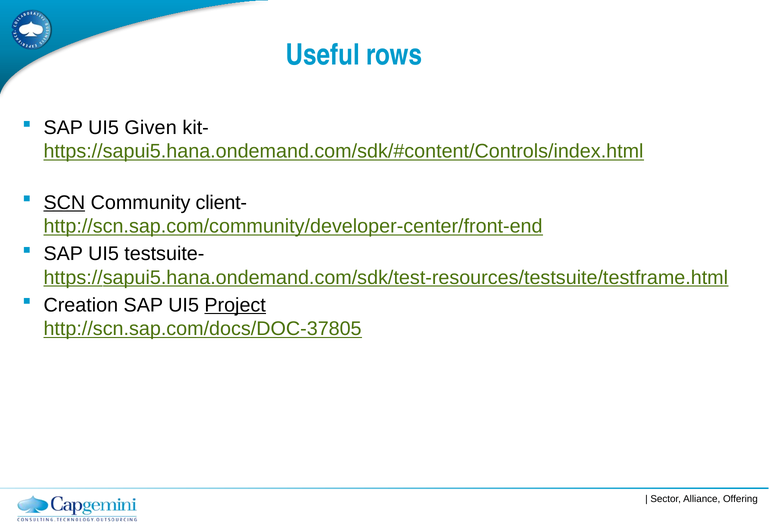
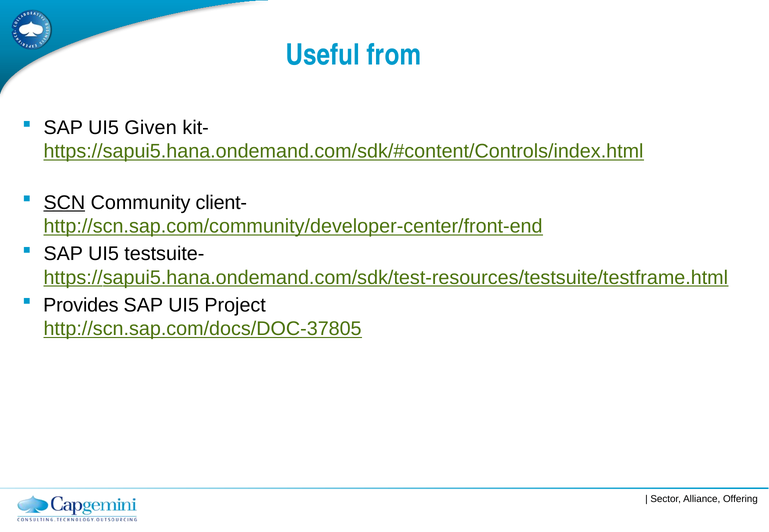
rows: rows -> from
Creation: Creation -> Provides
Project underline: present -> none
